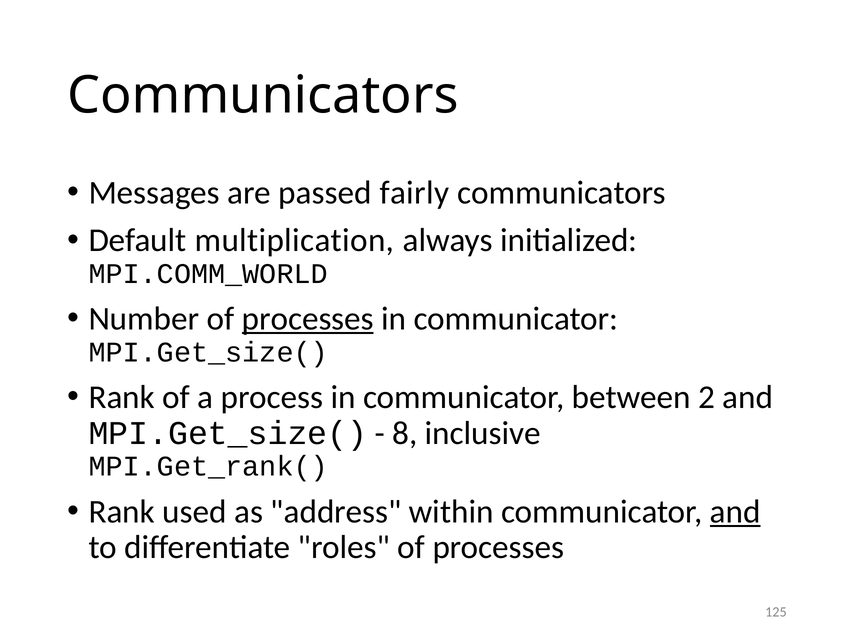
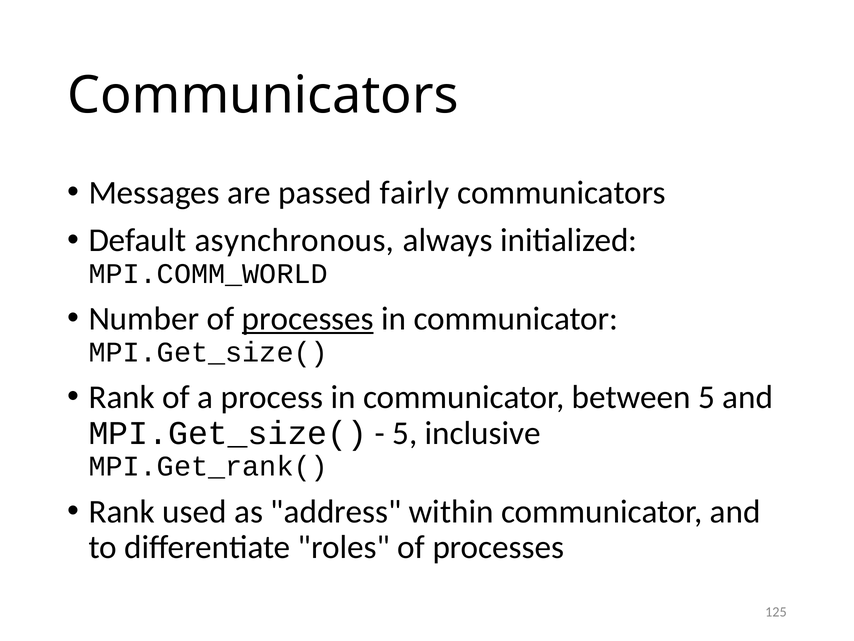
multiplication: multiplication -> asynchronous
between 2: 2 -> 5
8 at (405, 433): 8 -> 5
and at (735, 511) underline: present -> none
